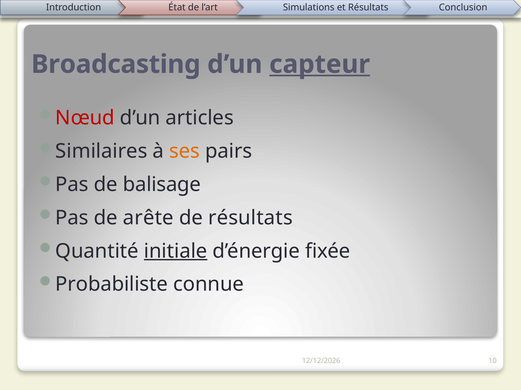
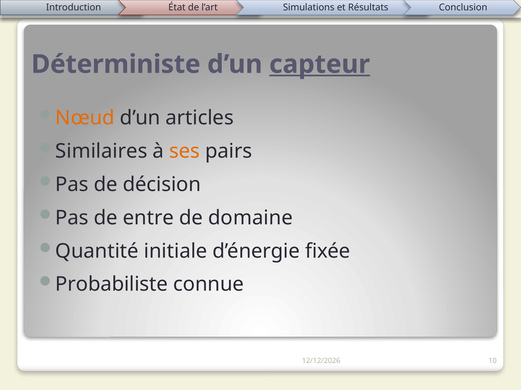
Broadcasting: Broadcasting -> Déterministe
Nœud colour: red -> orange
balisage: balisage -> décision
arête: arête -> entre
de résultats: résultats -> domaine
initiale underline: present -> none
